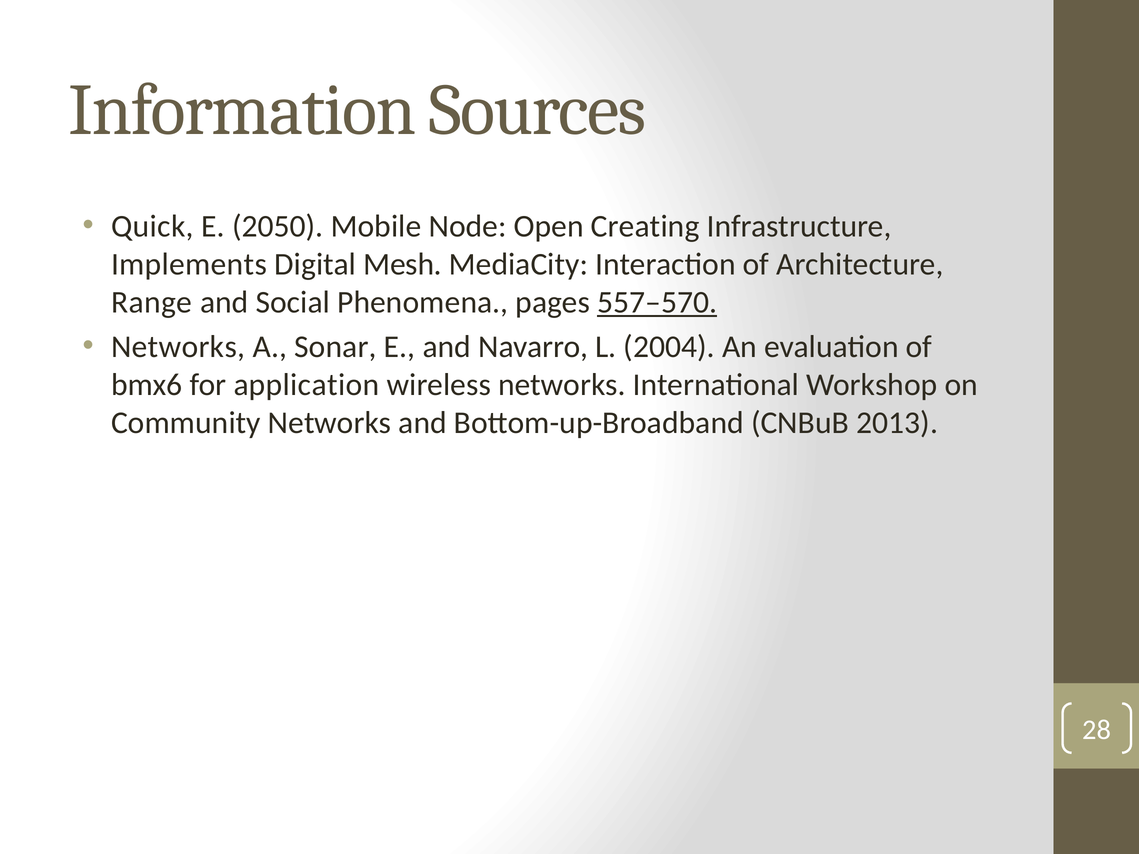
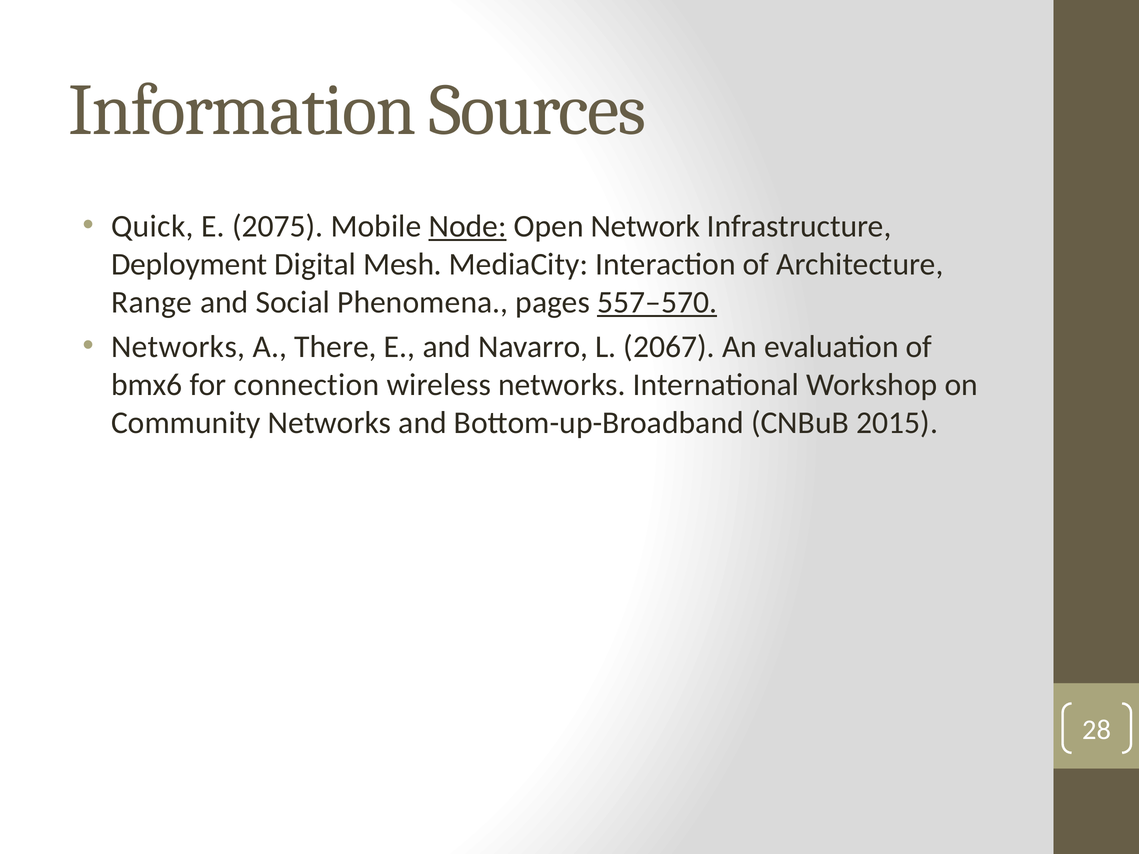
2050: 2050 -> 2075
Node underline: none -> present
Creating: Creating -> Network
Implements: Implements -> Deployment
Sonar: Sonar -> There
2004: 2004 -> 2067
application: application -> connection
2013: 2013 -> 2015
